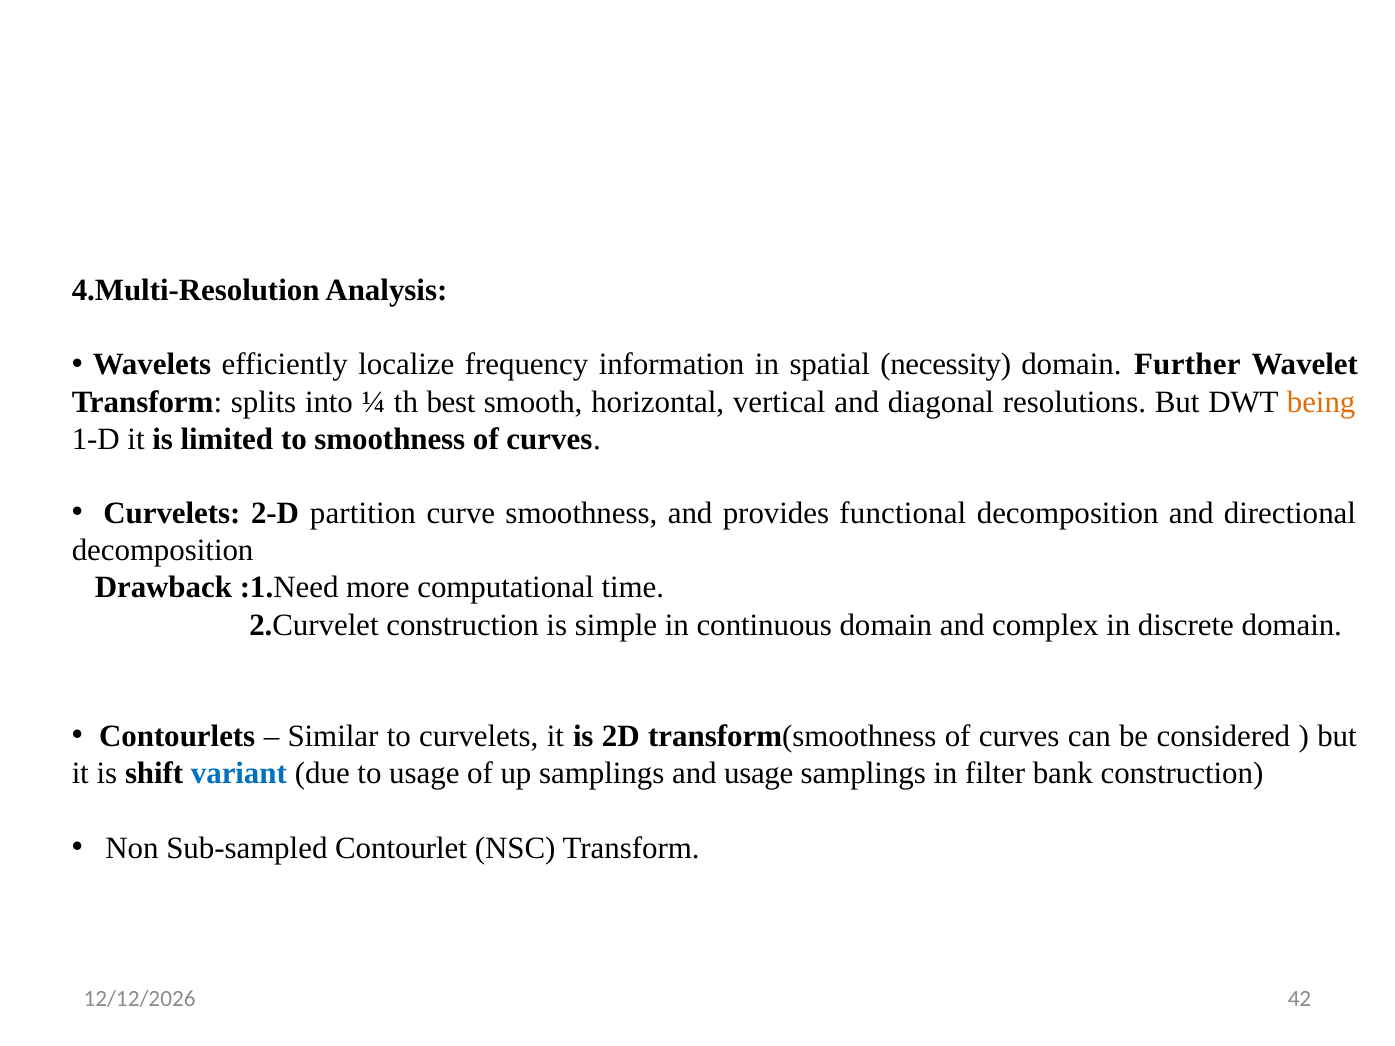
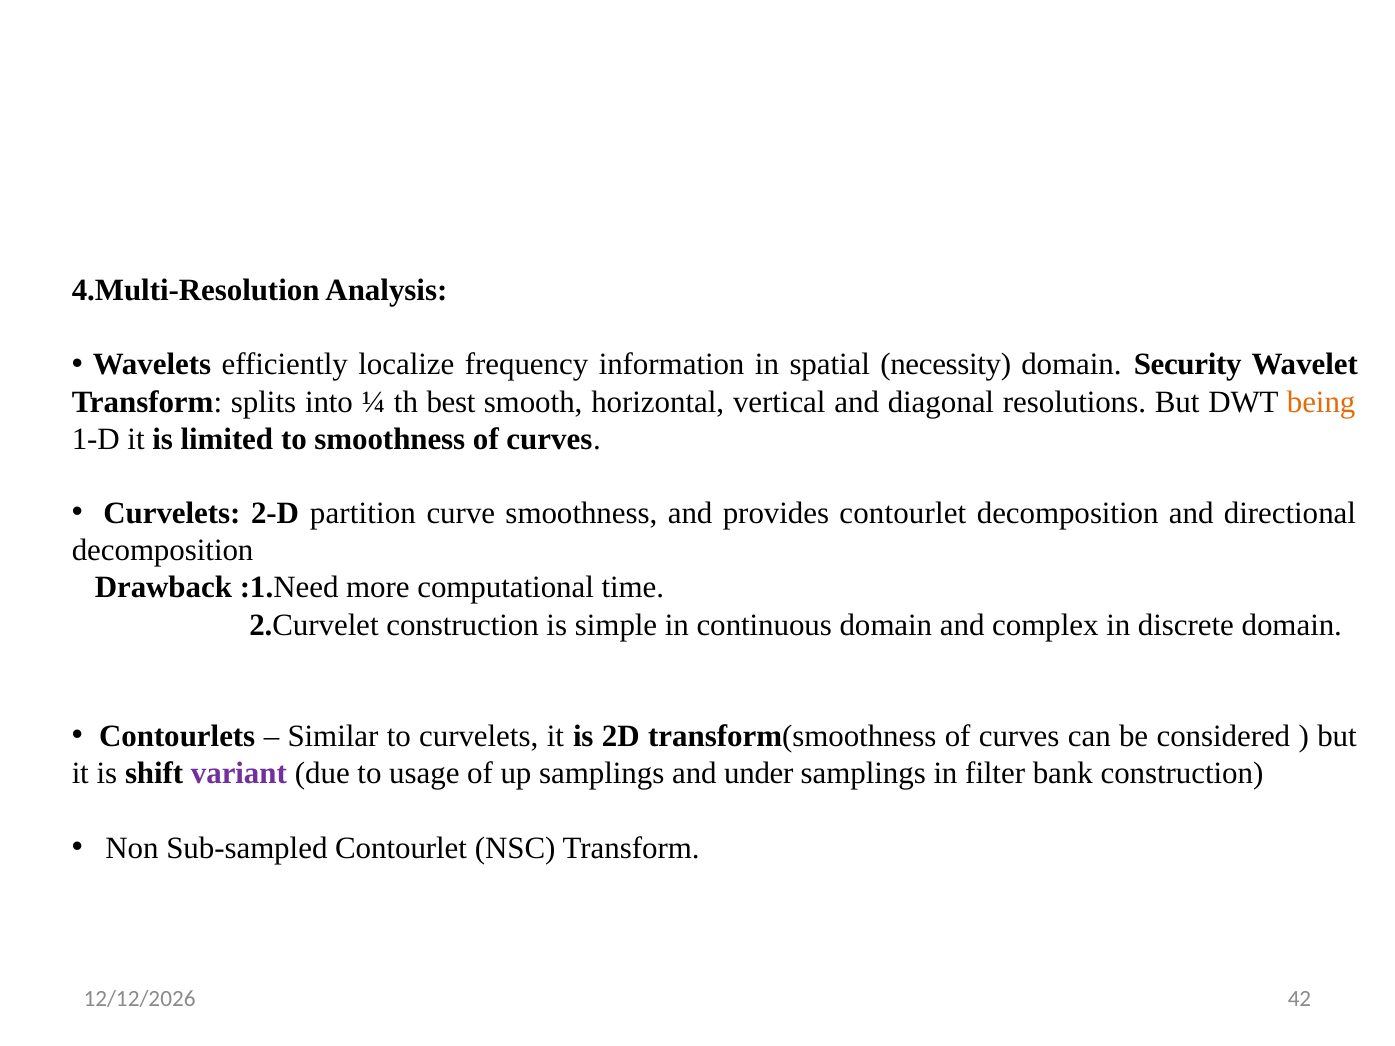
Further: Further -> Security
provides functional: functional -> contourlet
variant colour: blue -> purple
and usage: usage -> under
